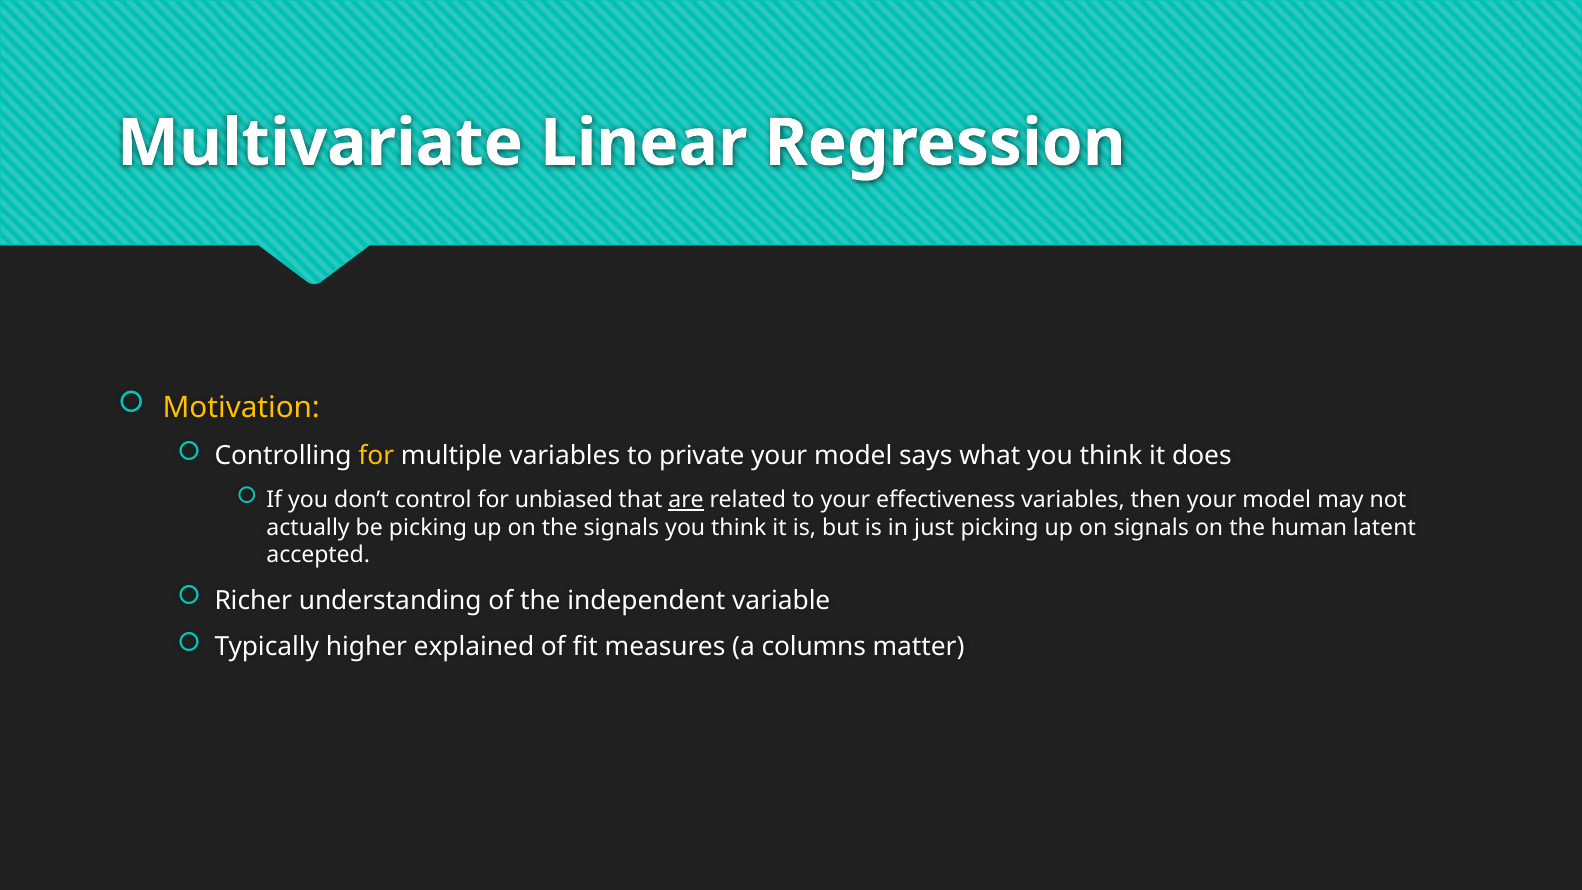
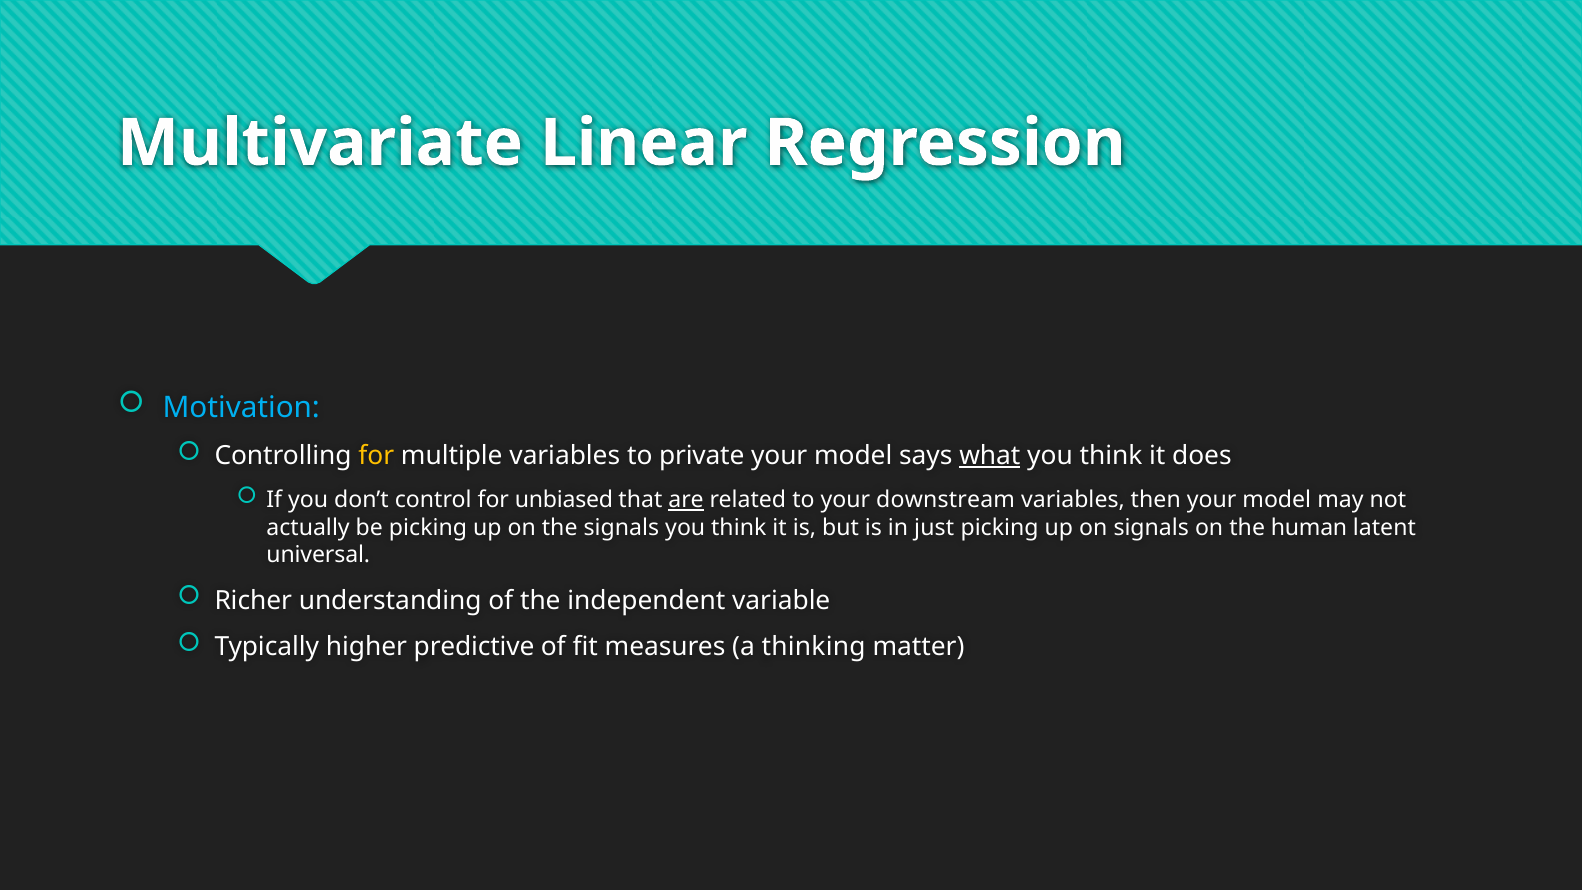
Motivation colour: yellow -> light blue
what underline: none -> present
effectiveness: effectiveness -> downstream
accepted: accepted -> universal
explained: explained -> predictive
columns: columns -> thinking
